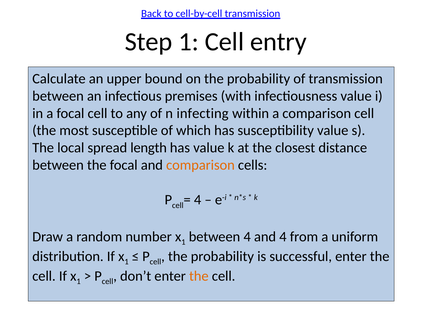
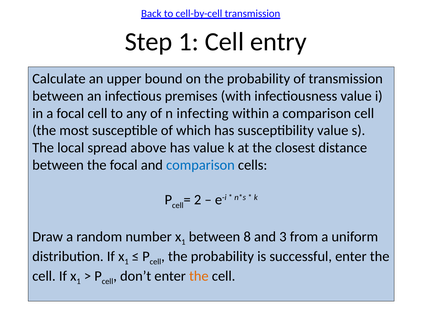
length: length -> above
comparison at (200, 165) colour: orange -> blue
4 at (198, 200): 4 -> 2
between 4: 4 -> 8
and 4: 4 -> 3
